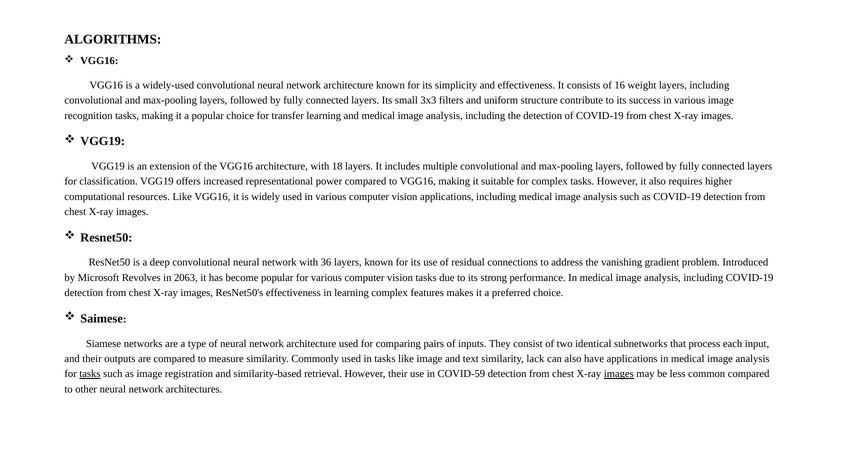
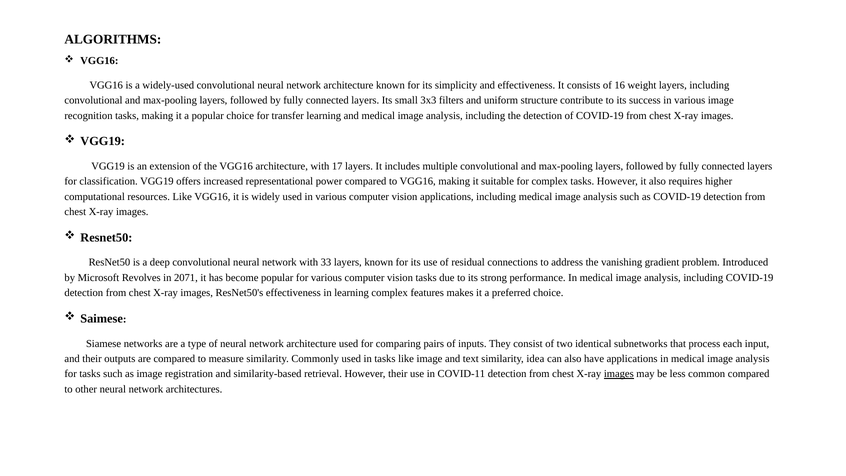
18: 18 -> 17
36: 36 -> 33
2063: 2063 -> 2071
lack: lack -> idea
tasks at (90, 374) underline: present -> none
COVID-59: COVID-59 -> COVID-11
